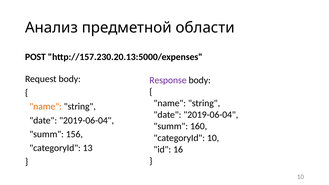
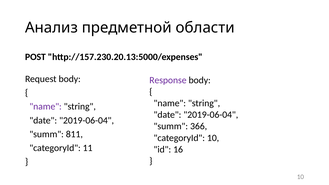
name at (46, 107) colour: orange -> purple
160: 160 -> 366
156: 156 -> 811
13: 13 -> 11
